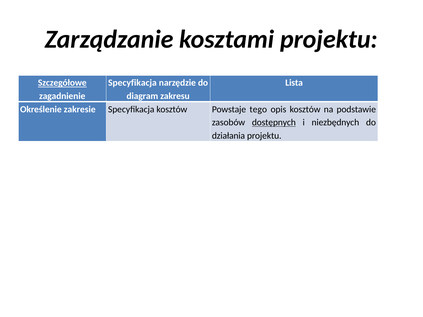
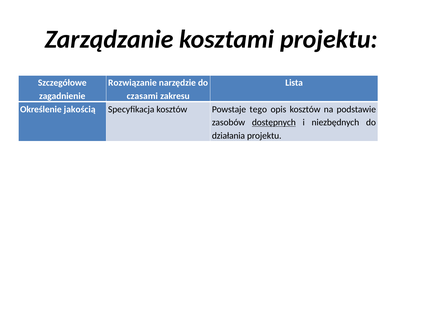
Szczegółowe underline: present -> none
Specyfikacja at (132, 83): Specyfikacja -> Rozwiązanie
diagram: diagram -> czasami
zakresie: zakresie -> jakością
